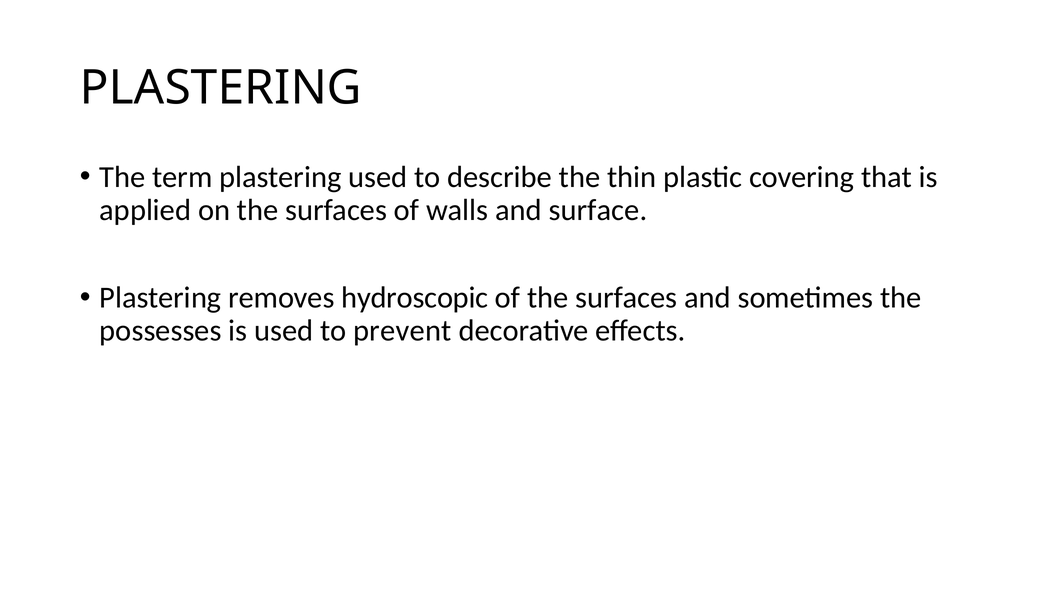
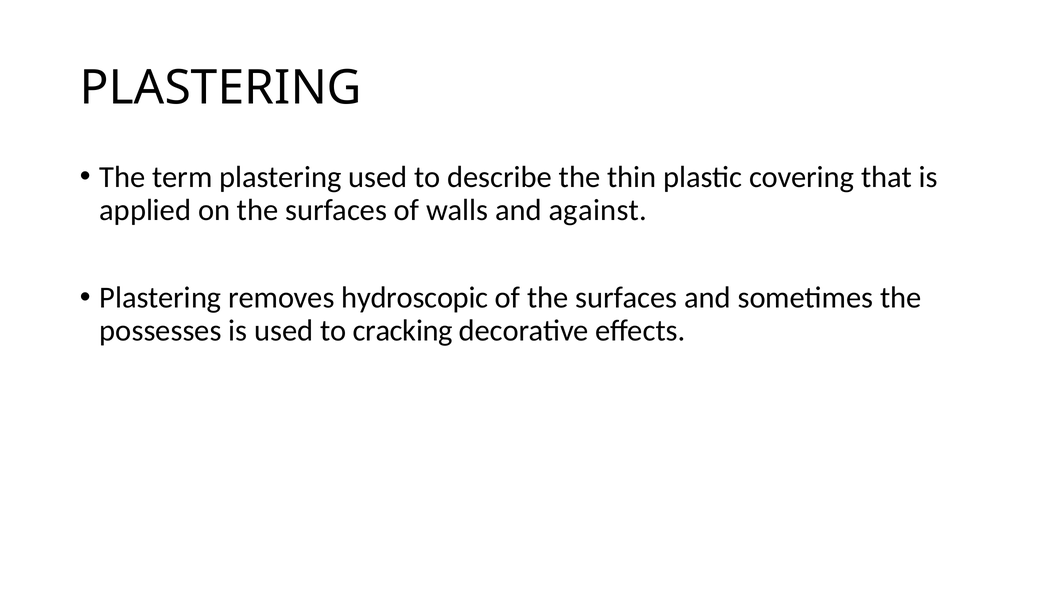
surface: surface -> against
prevent: prevent -> cracking
